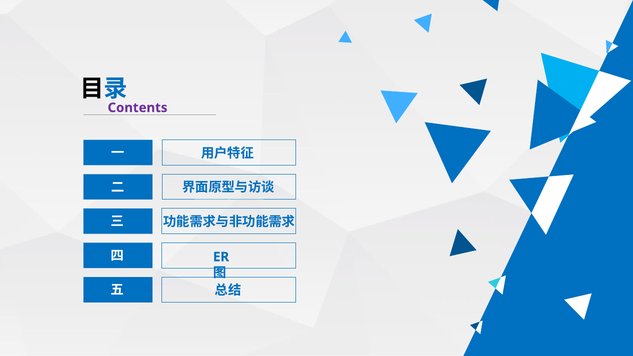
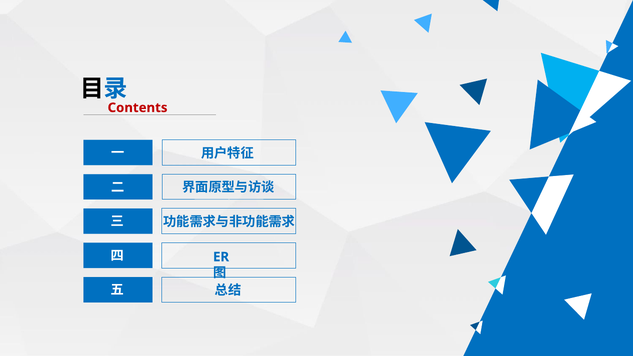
Contents colour: purple -> red
